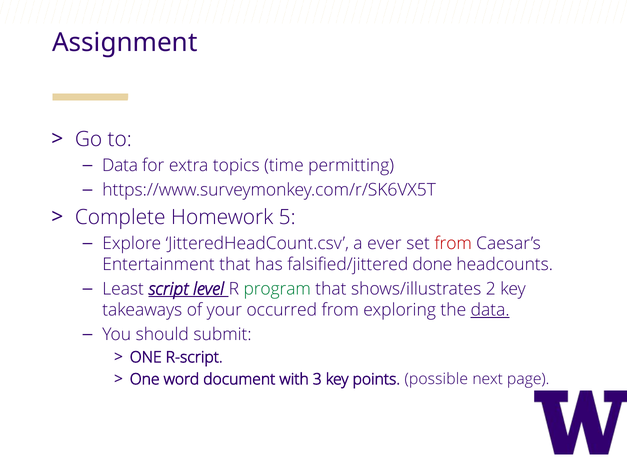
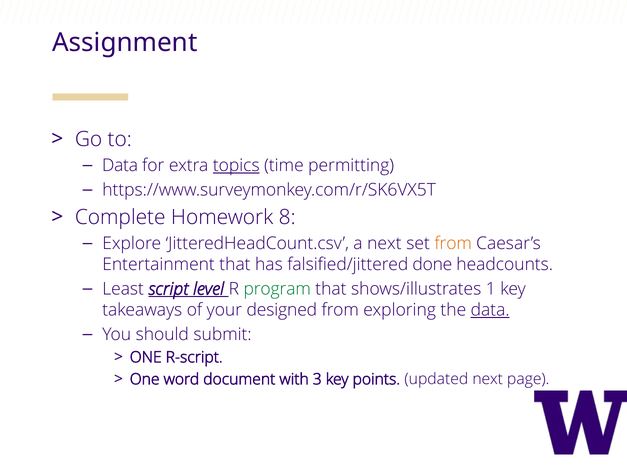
topics underline: none -> present
5: 5 -> 8
a ever: ever -> next
from at (453, 243) colour: red -> orange
2: 2 -> 1
occurred: occurred -> designed
possible: possible -> updated
